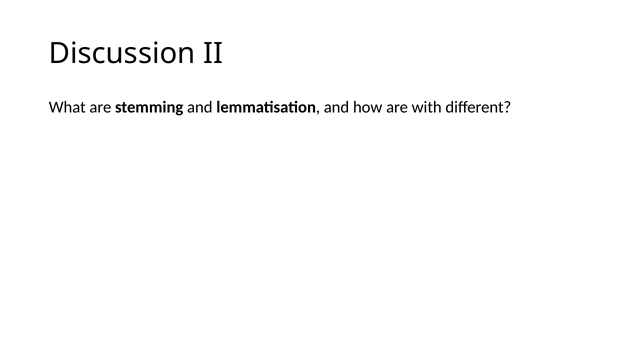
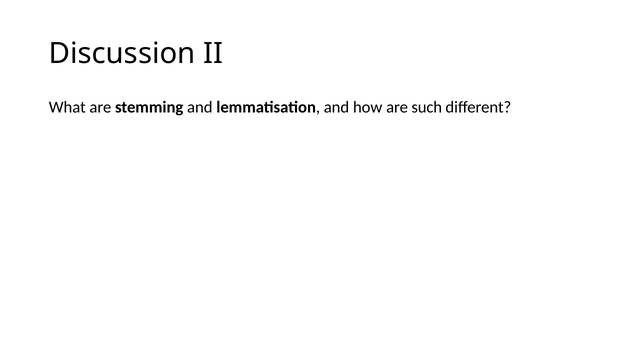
with: with -> such
